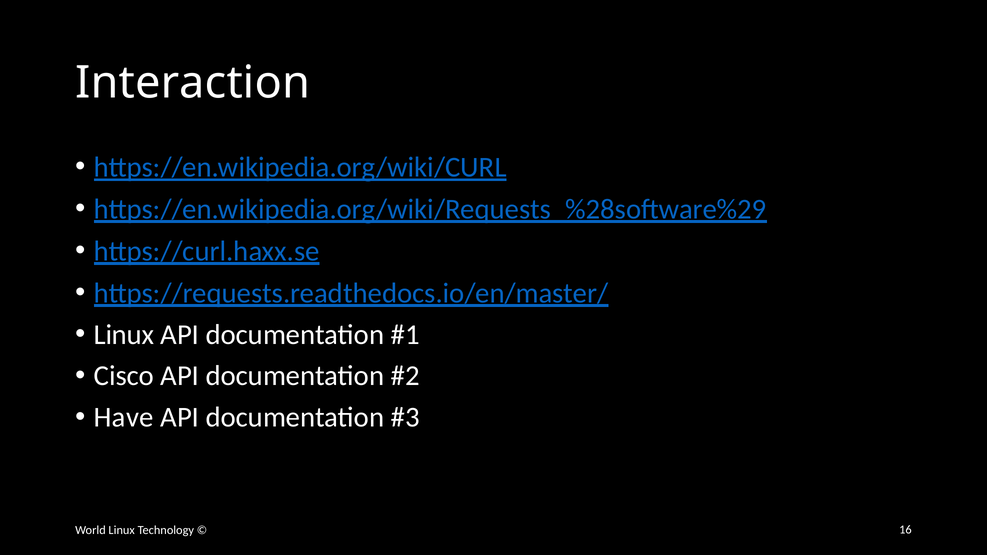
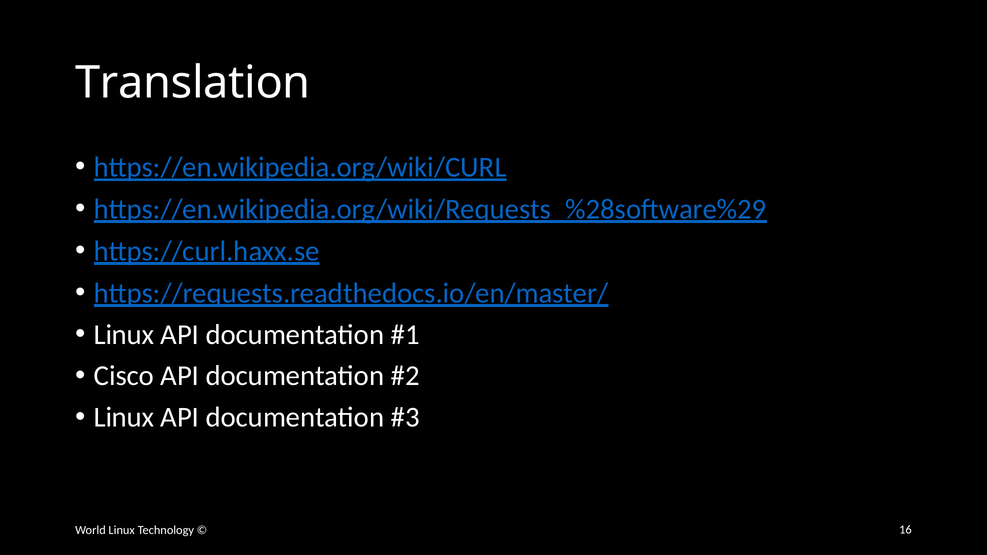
Interaction: Interaction -> Translation
Have at (124, 417): Have -> Linux
